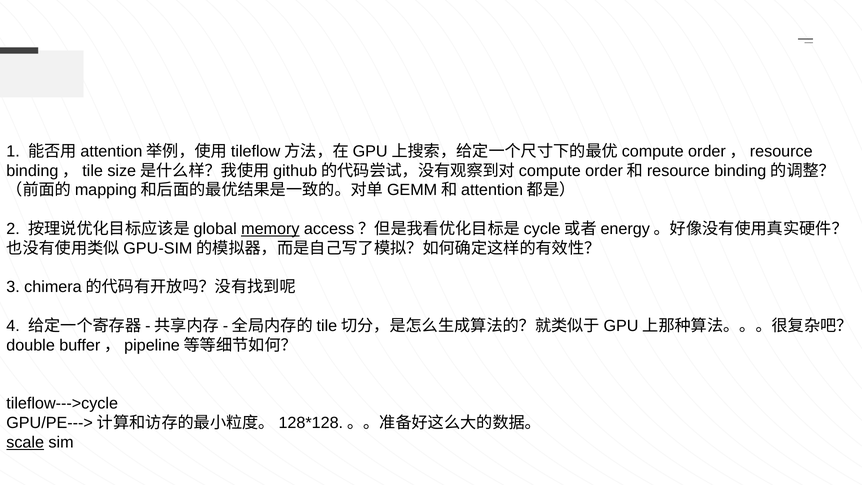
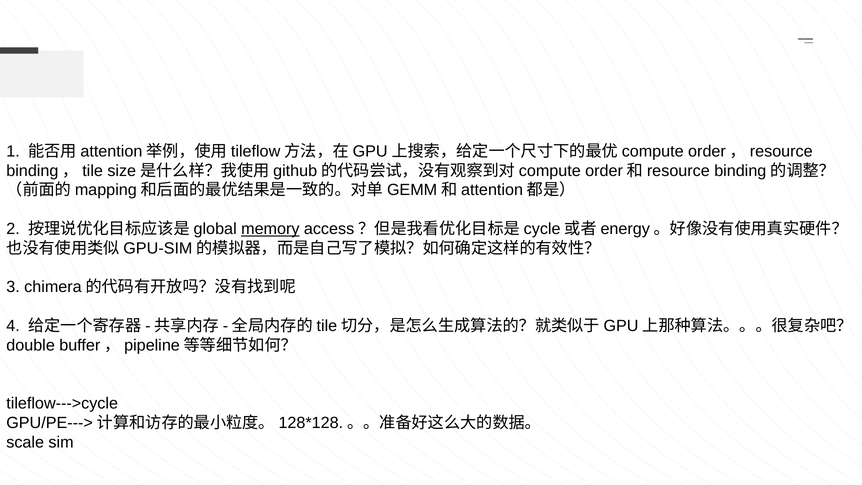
scale underline: present -> none
